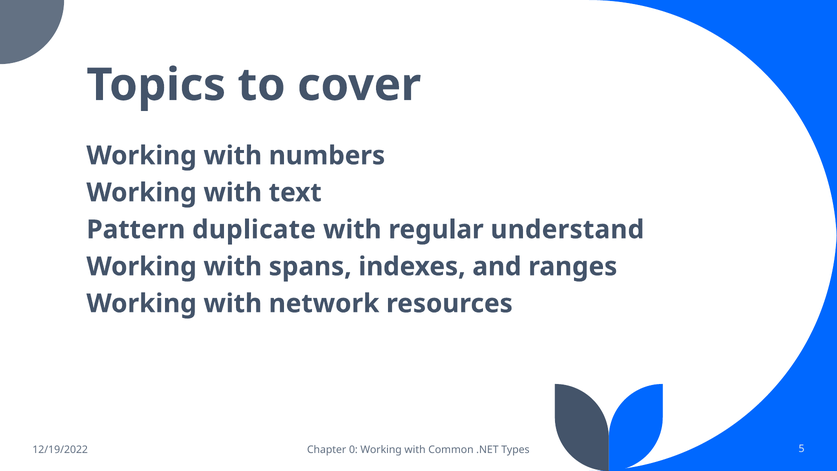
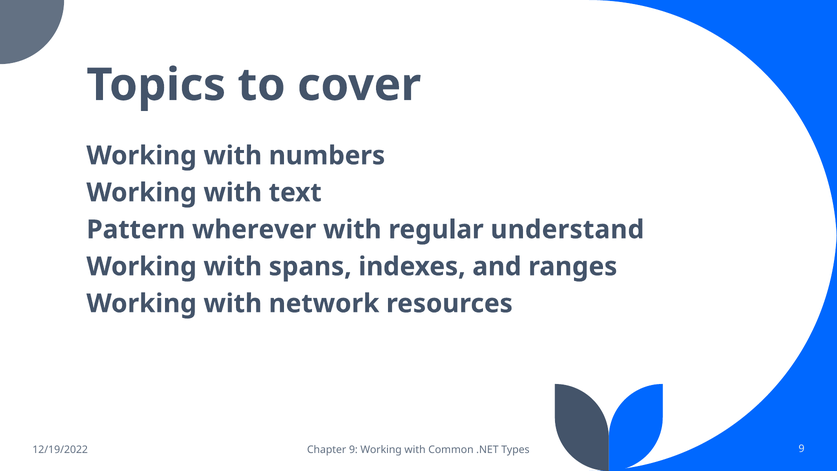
duplicate: duplicate -> wherever
Chapter 0: 0 -> 9
Types 5: 5 -> 9
